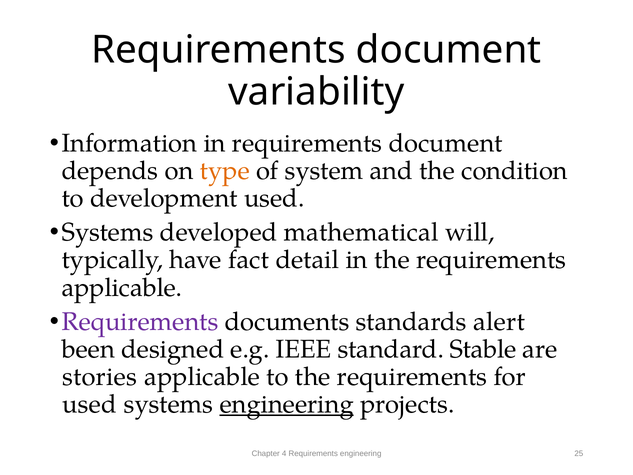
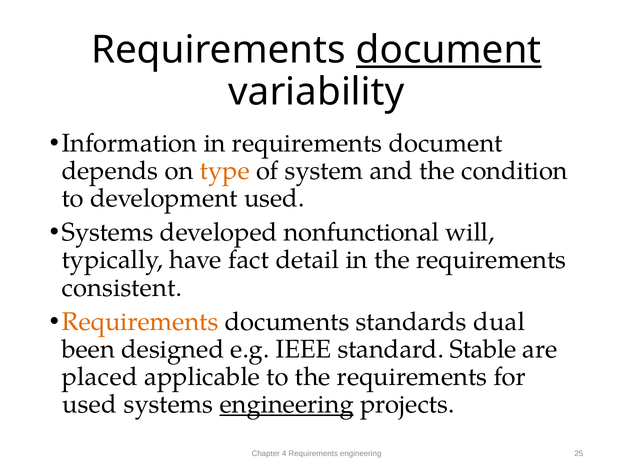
document at (449, 50) underline: none -> present
mathematical: mathematical -> nonfunctional
applicable at (122, 287): applicable -> consistent
Requirements at (140, 322) colour: purple -> orange
alert: alert -> dual
stories: stories -> placed
